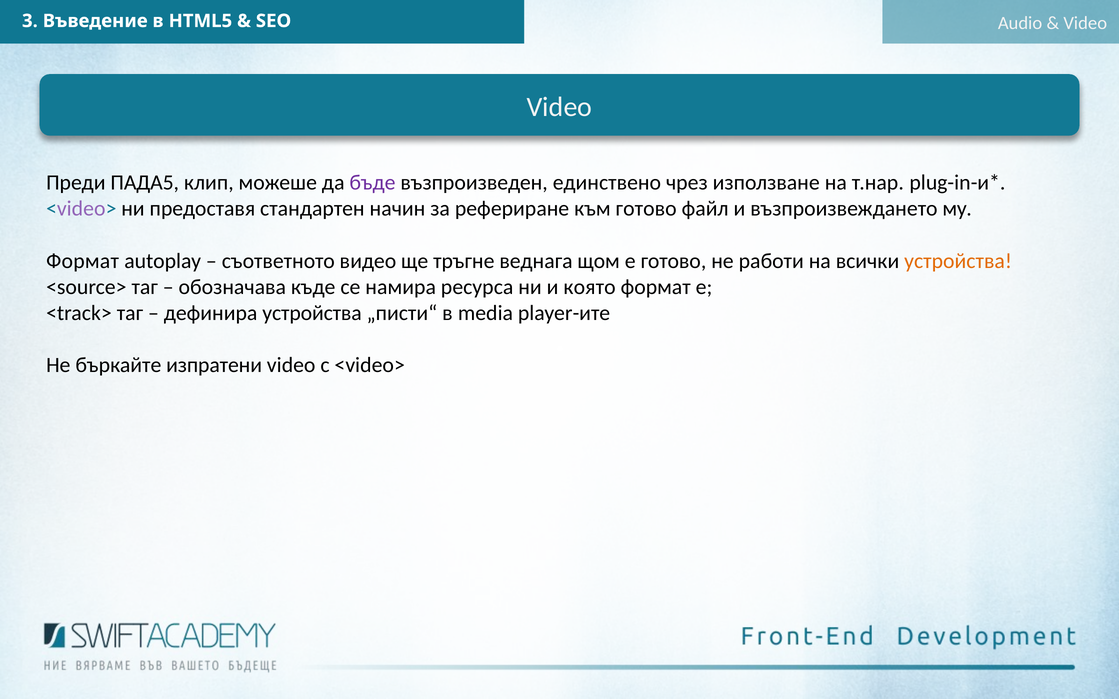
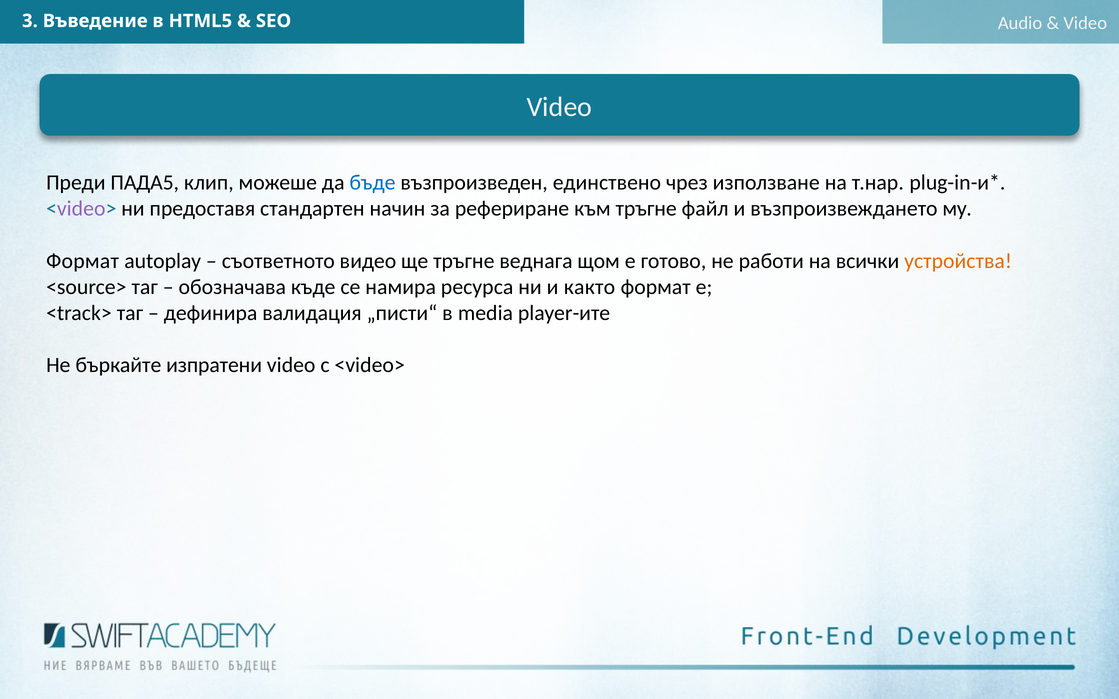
бъде colour: purple -> blue
към готово: готово -> тръгне
която: която -> както
дефинира устройства: устройства -> валидация
